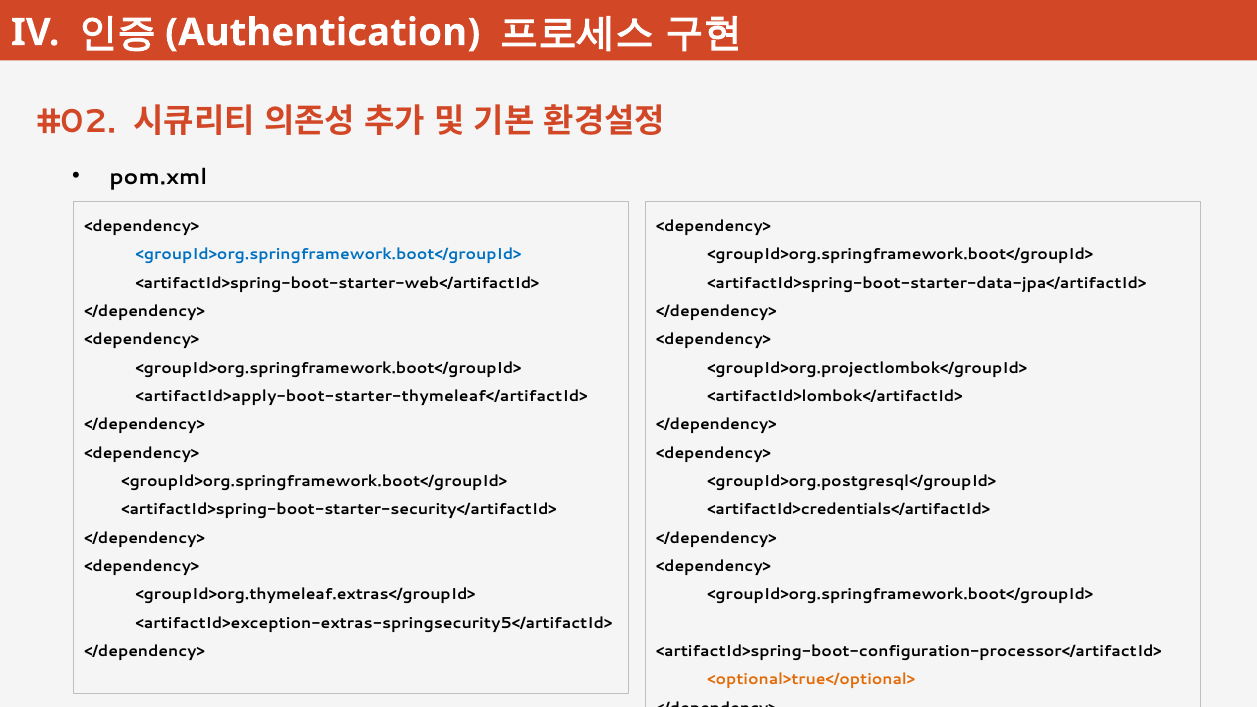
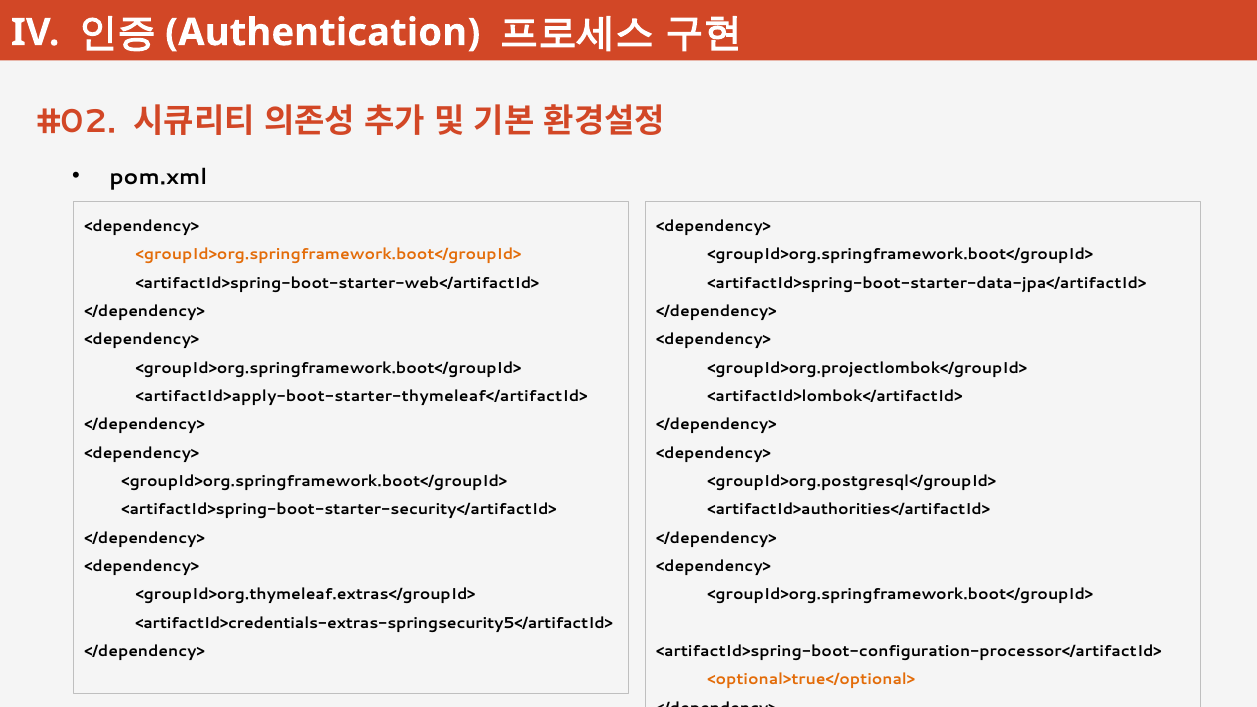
<groupId>org.springframework.boot</groupId> at (329, 255) colour: blue -> orange
<artifactId>credentials</artifactId>: <artifactId>credentials</artifactId> -> <artifactId>authorities</artifactId>
<artifactId>exception-extras-springsecurity5</artifactId>: <artifactId>exception-extras-springsecurity5</artifactId> -> <artifactId>credentials-extras-springsecurity5</artifactId>
